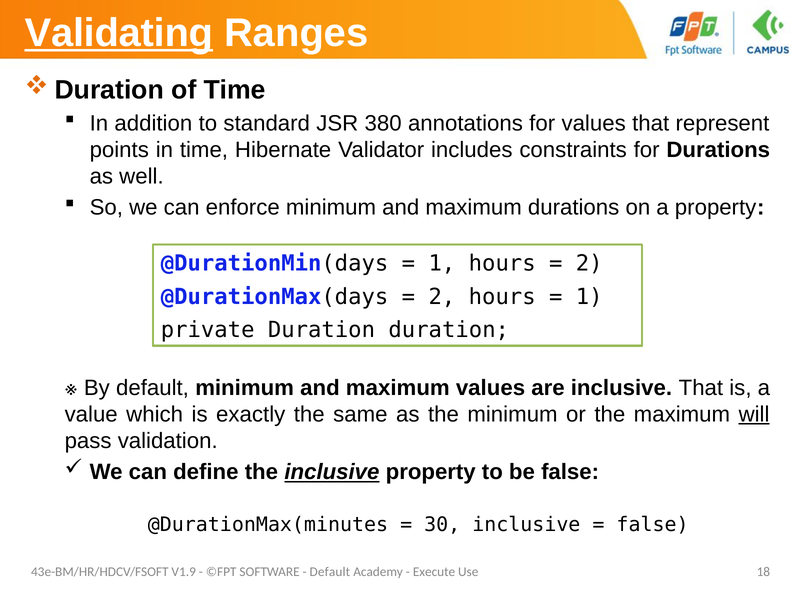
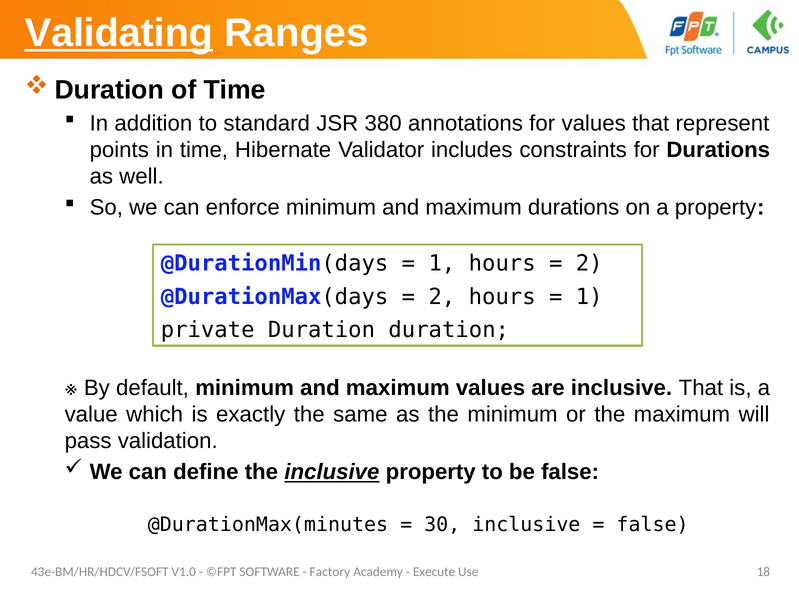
will underline: present -> none
V1.9: V1.9 -> V1.0
Default at (330, 572): Default -> Factory
